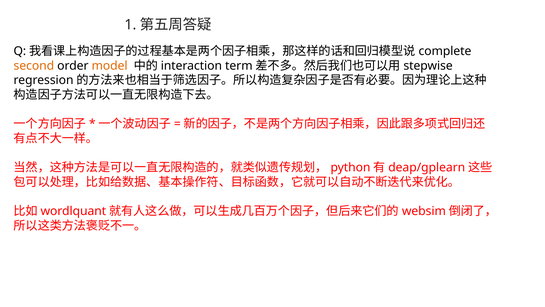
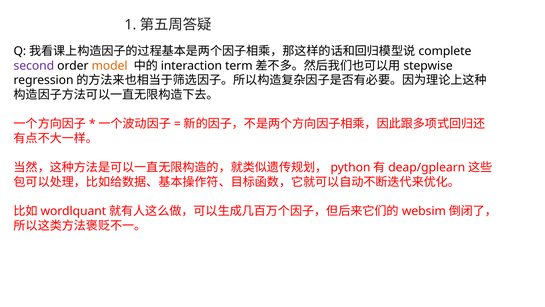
second colour: orange -> purple
